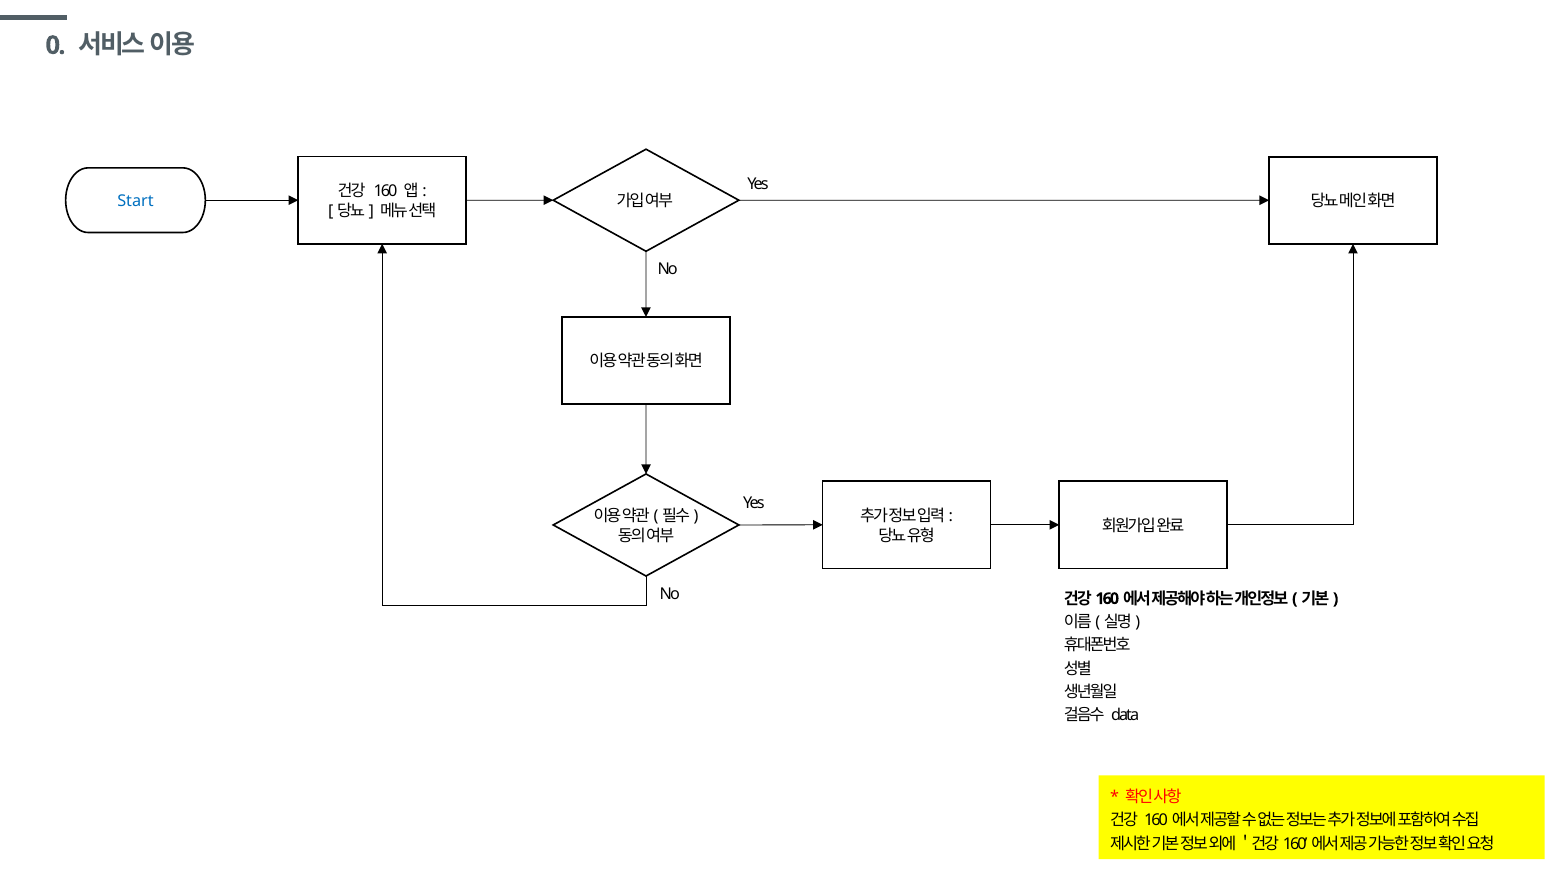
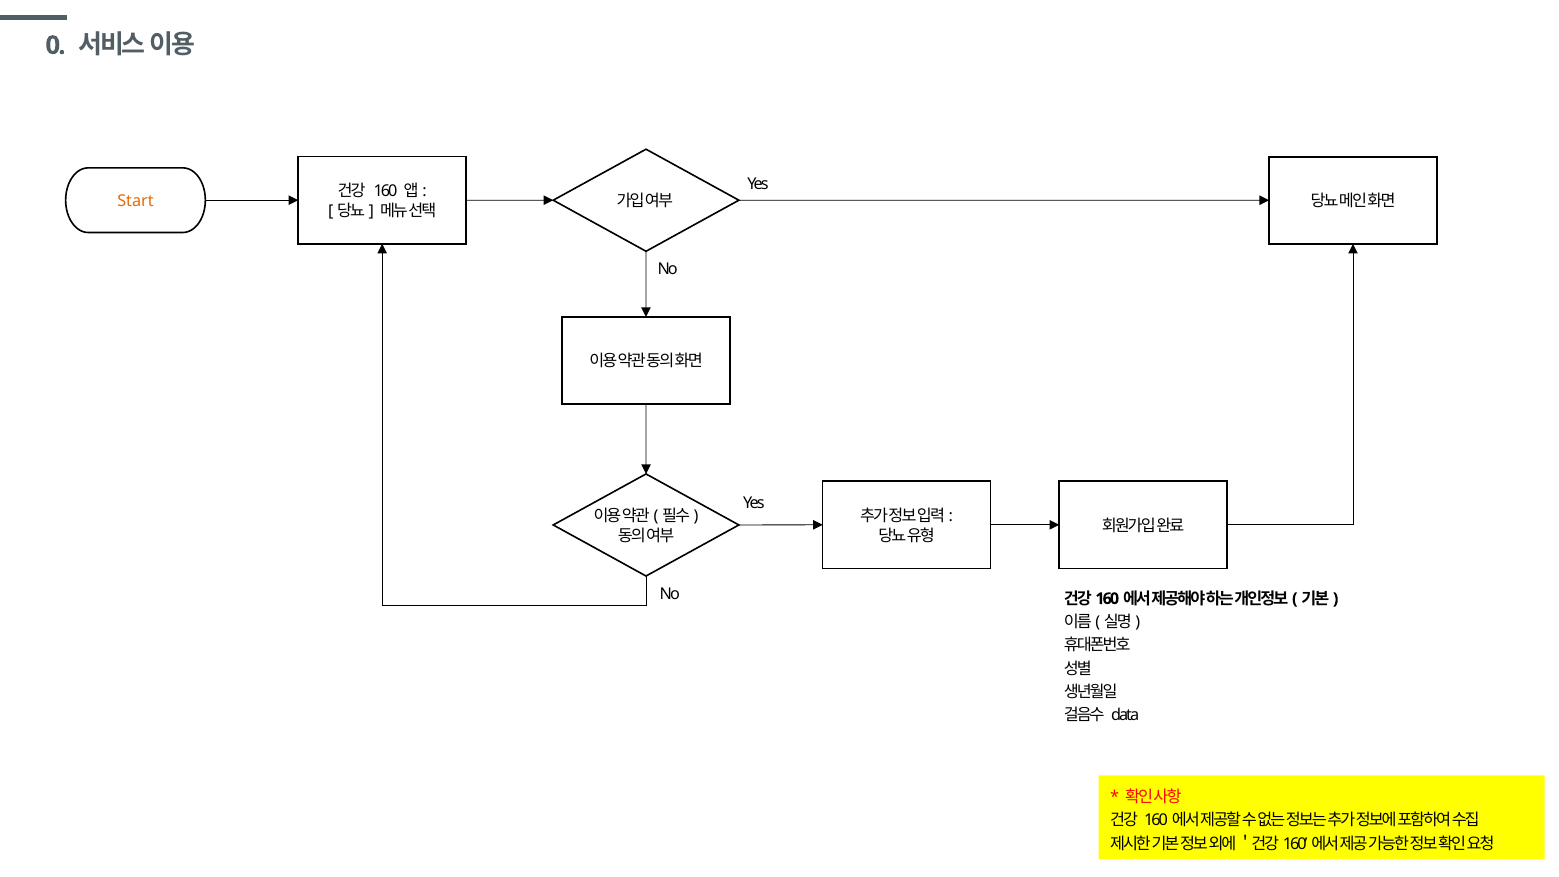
Start colour: blue -> orange
